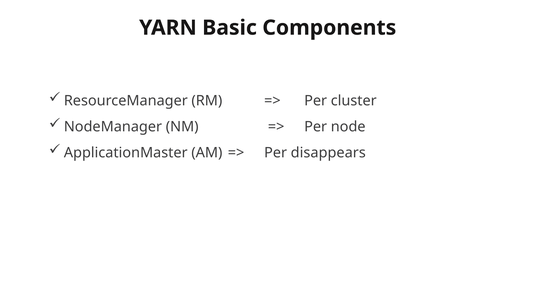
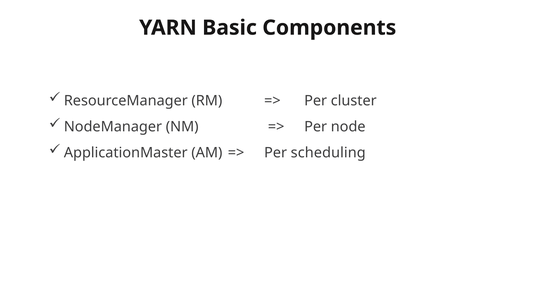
disappears: disappears -> scheduling
